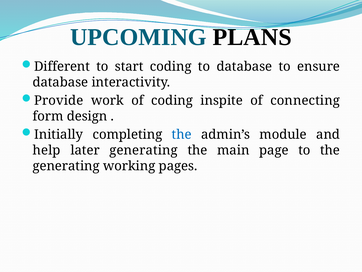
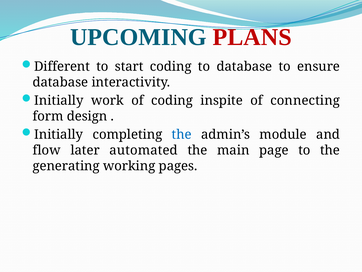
PLANS colour: black -> red
Provide at (59, 100): Provide -> Initially
help: help -> flow
later generating: generating -> automated
